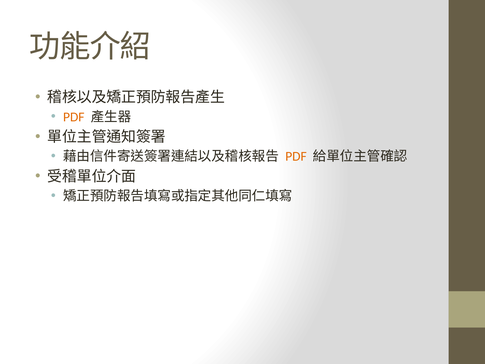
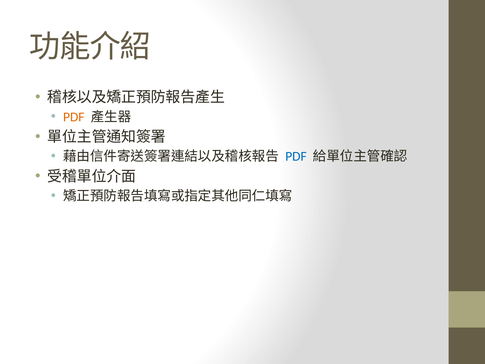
PDF at (296, 156) colour: orange -> blue
